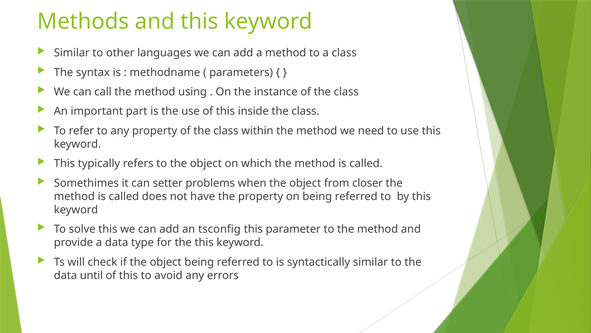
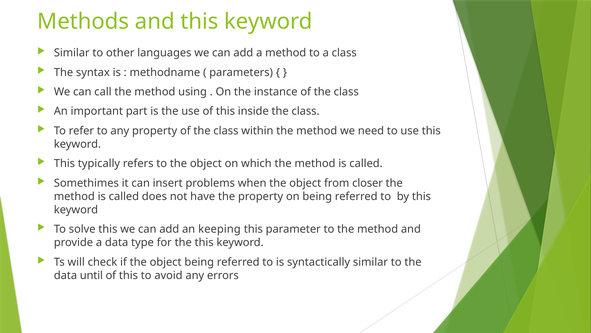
setter: setter -> insert
tsconfig: tsconfig -> keeping
